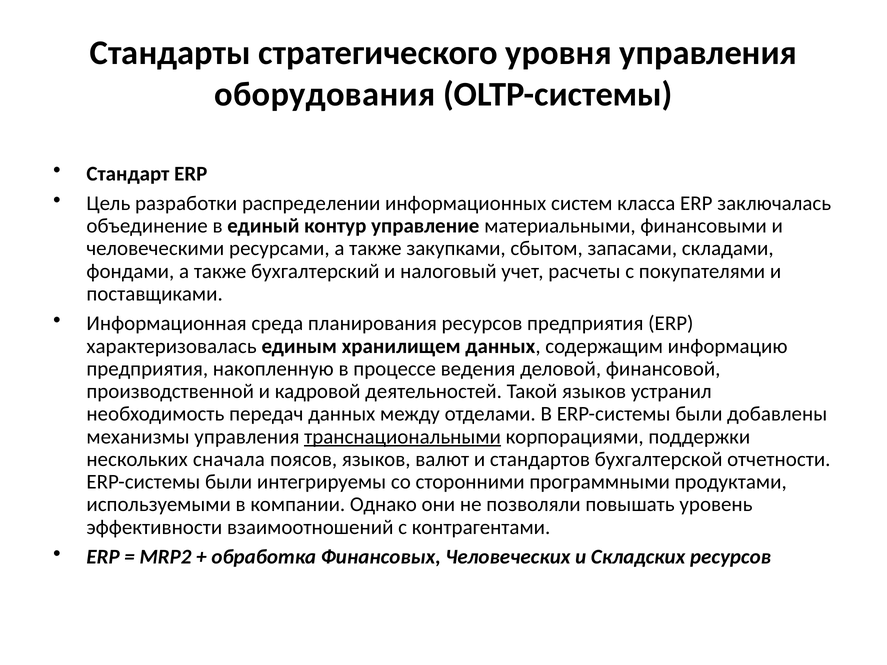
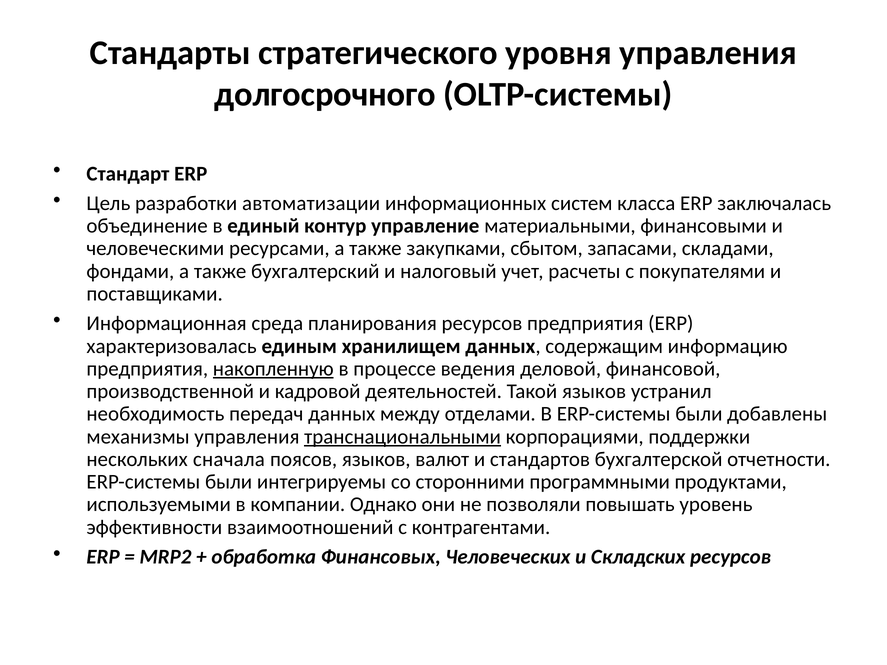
оборудования: оборудования -> долгосрочного
распределении: распределении -> автоматизации
накопленную underline: none -> present
